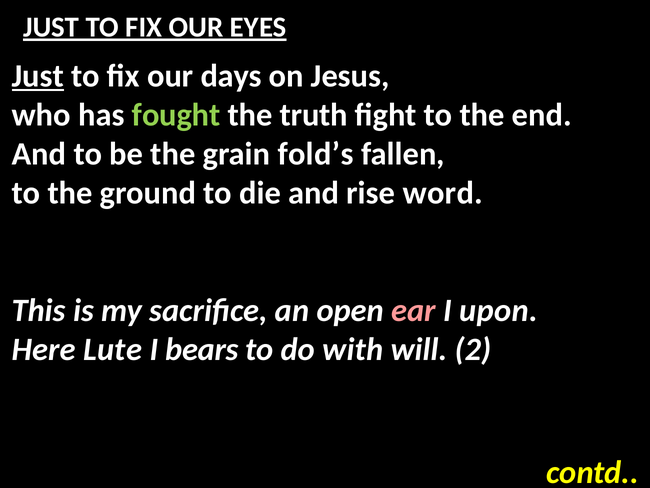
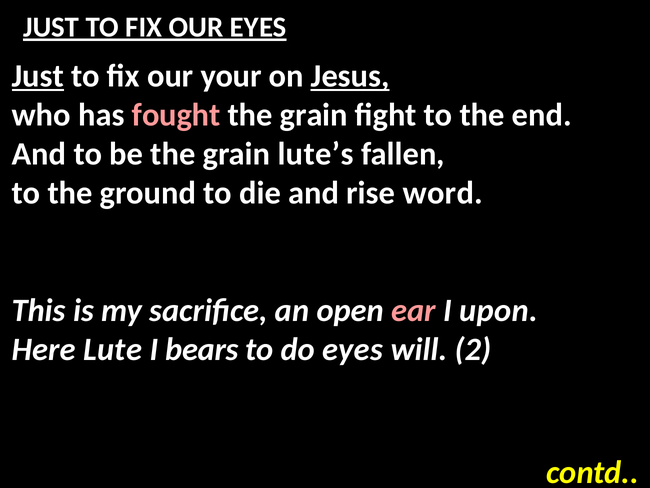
days: days -> your
Jesus underline: none -> present
fought colour: light green -> pink
truth at (314, 115): truth -> grain
fold’s: fold’s -> lute’s
do with: with -> eyes
